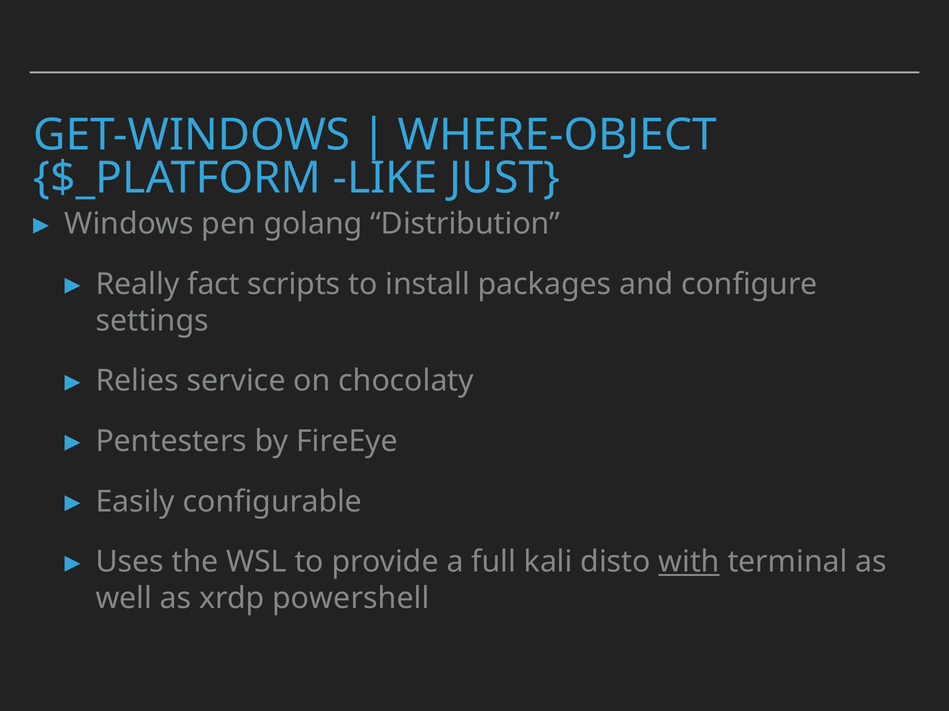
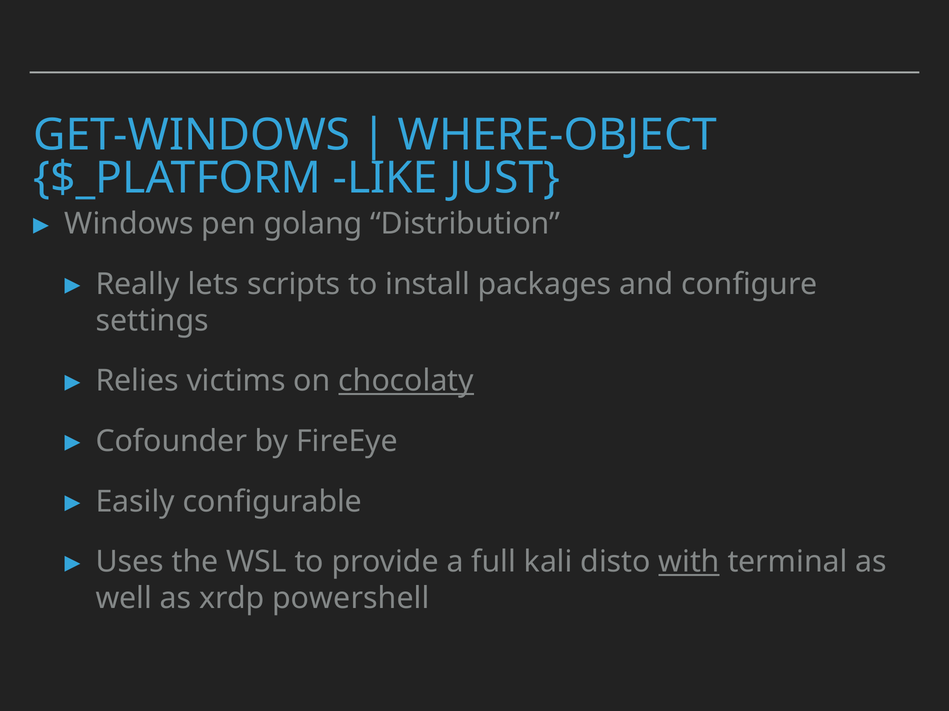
fact: fact -> lets
service: service -> victims
chocolaty underline: none -> present
Pentesters: Pentesters -> Cofounder
